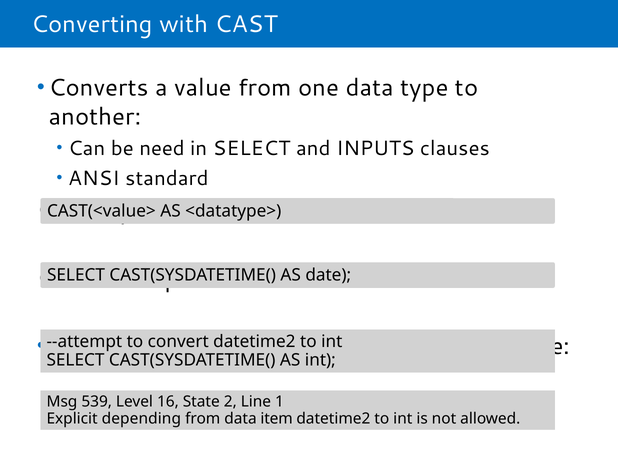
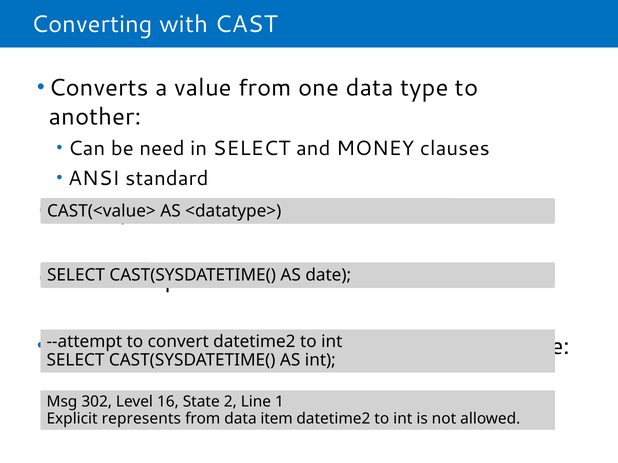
INPUTS: INPUTS -> MONEY
539: 539 -> 302
depending: depending -> represents
